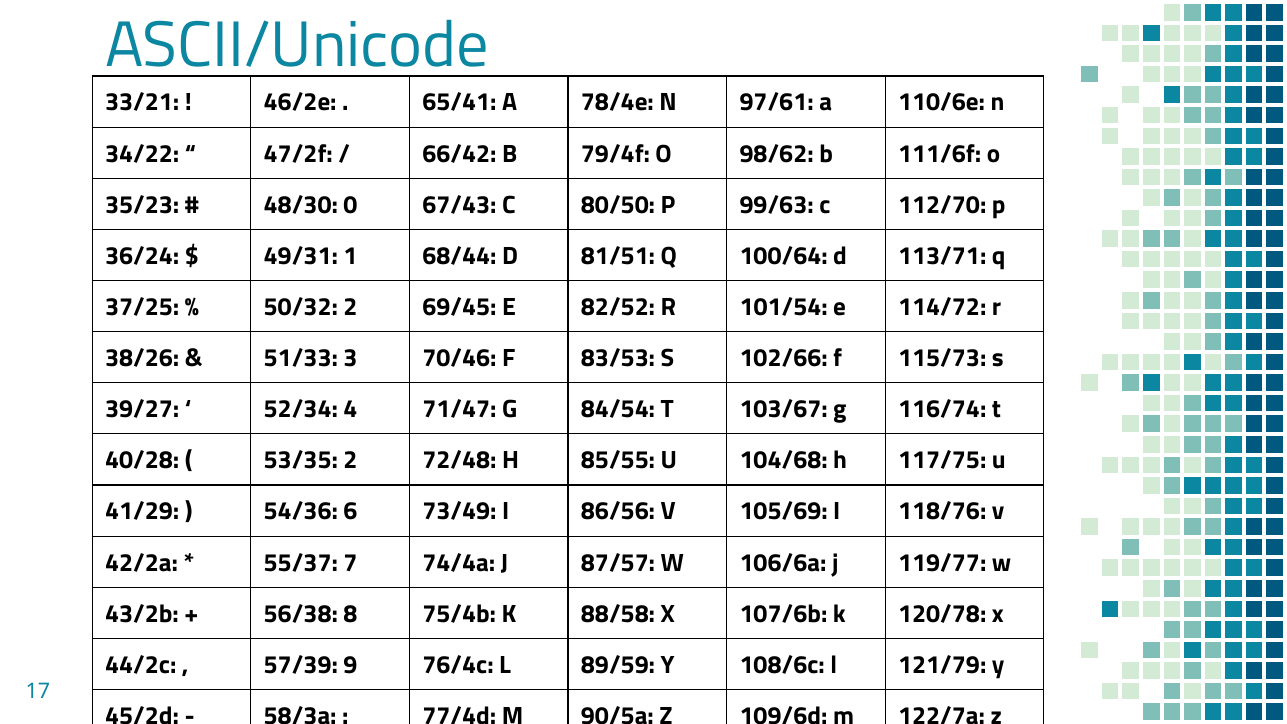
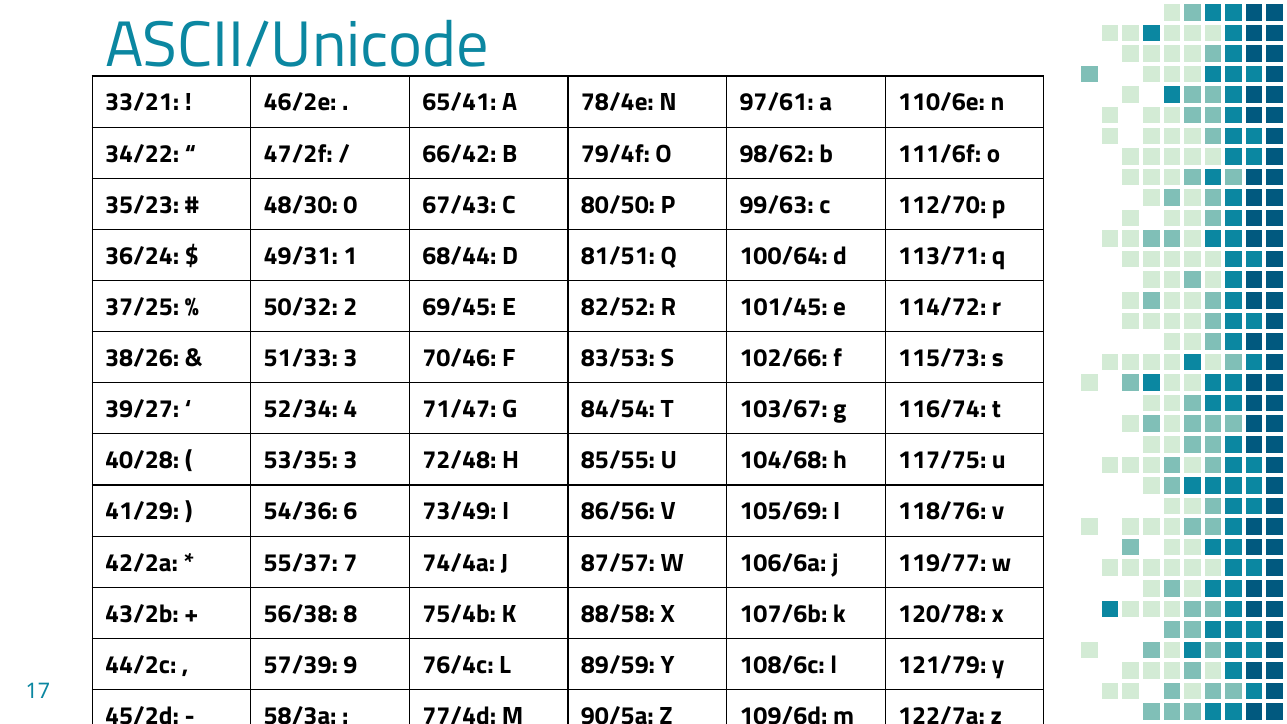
101/54: 101/54 -> 101/45
53/35 2: 2 -> 3
